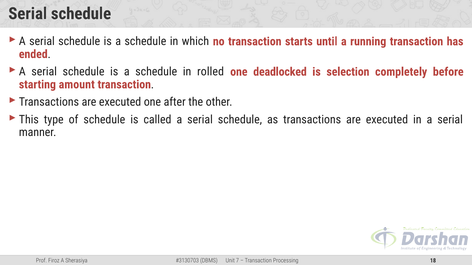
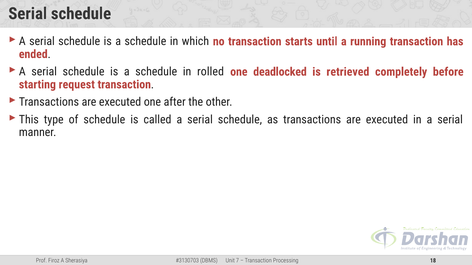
selection: selection -> retrieved
amount: amount -> request
